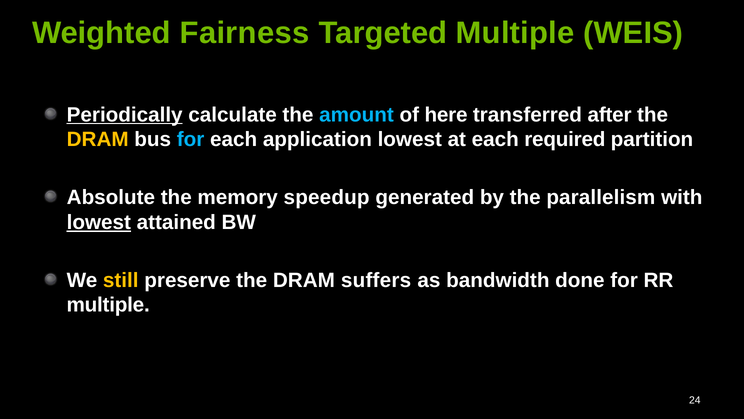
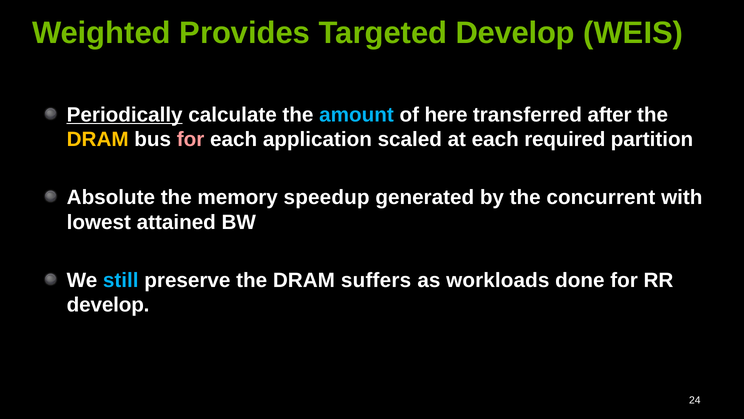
Fairness: Fairness -> Provides
Targeted Multiple: Multiple -> Develop
for at (191, 139) colour: light blue -> pink
application lowest: lowest -> scaled
parallelism: parallelism -> concurrent
lowest at (99, 222) underline: present -> none
still colour: yellow -> light blue
bandwidth: bandwidth -> workloads
multiple at (108, 305): multiple -> develop
